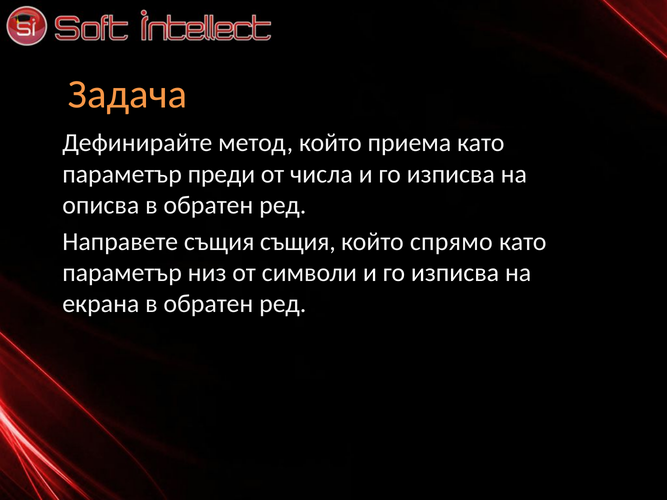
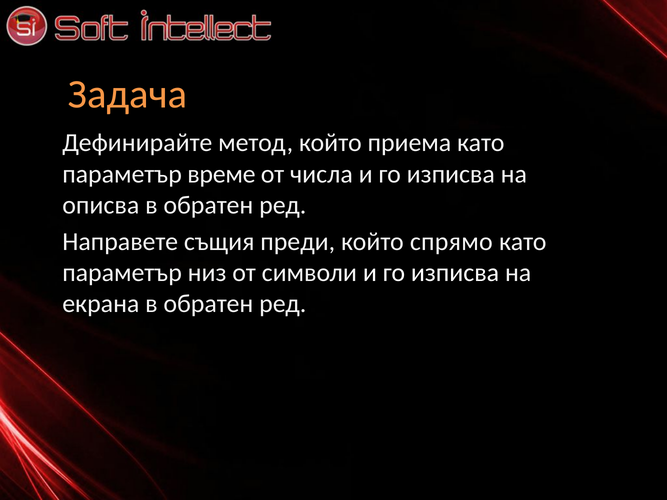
преди: преди -> време
същия същия: същия -> преди
